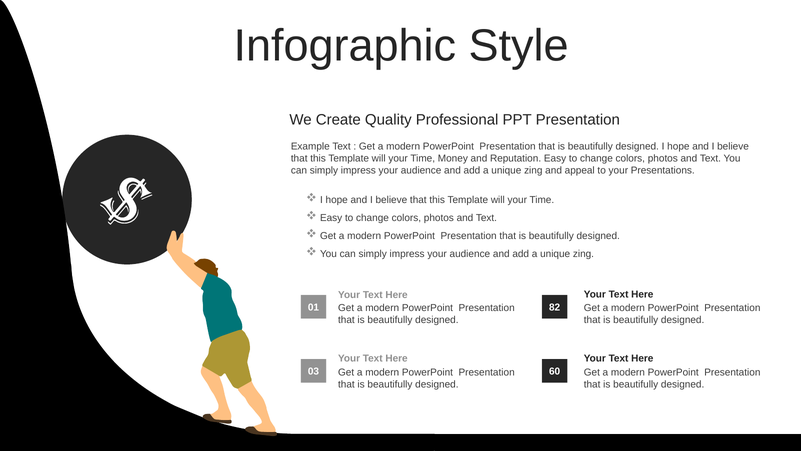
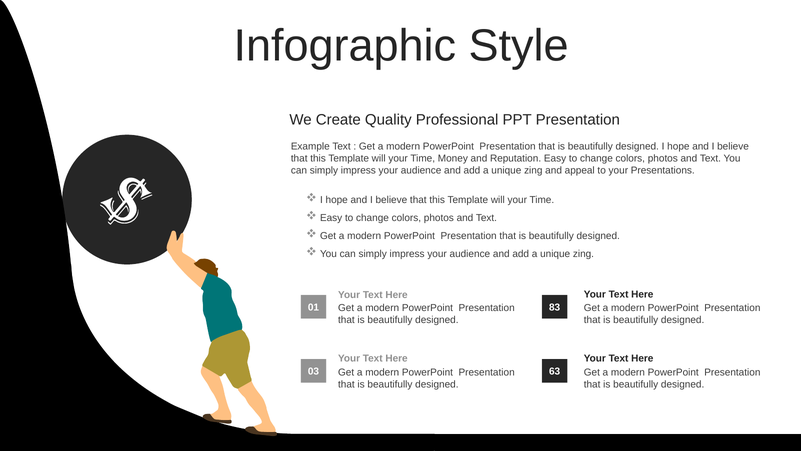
82: 82 -> 83
60: 60 -> 63
